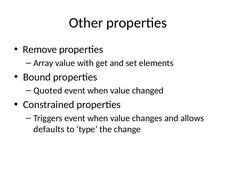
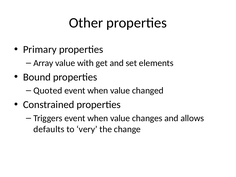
Remove: Remove -> Primary
type: type -> very
